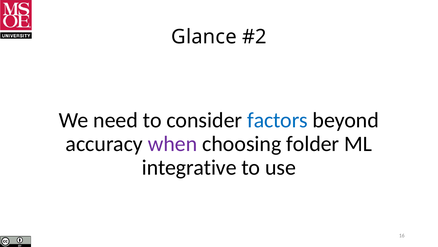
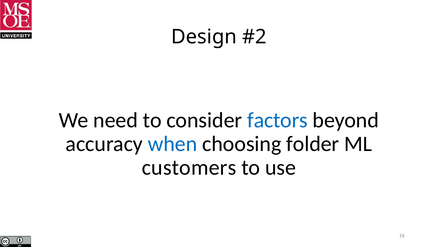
Glance: Glance -> Design
when colour: purple -> blue
integrative: integrative -> customers
